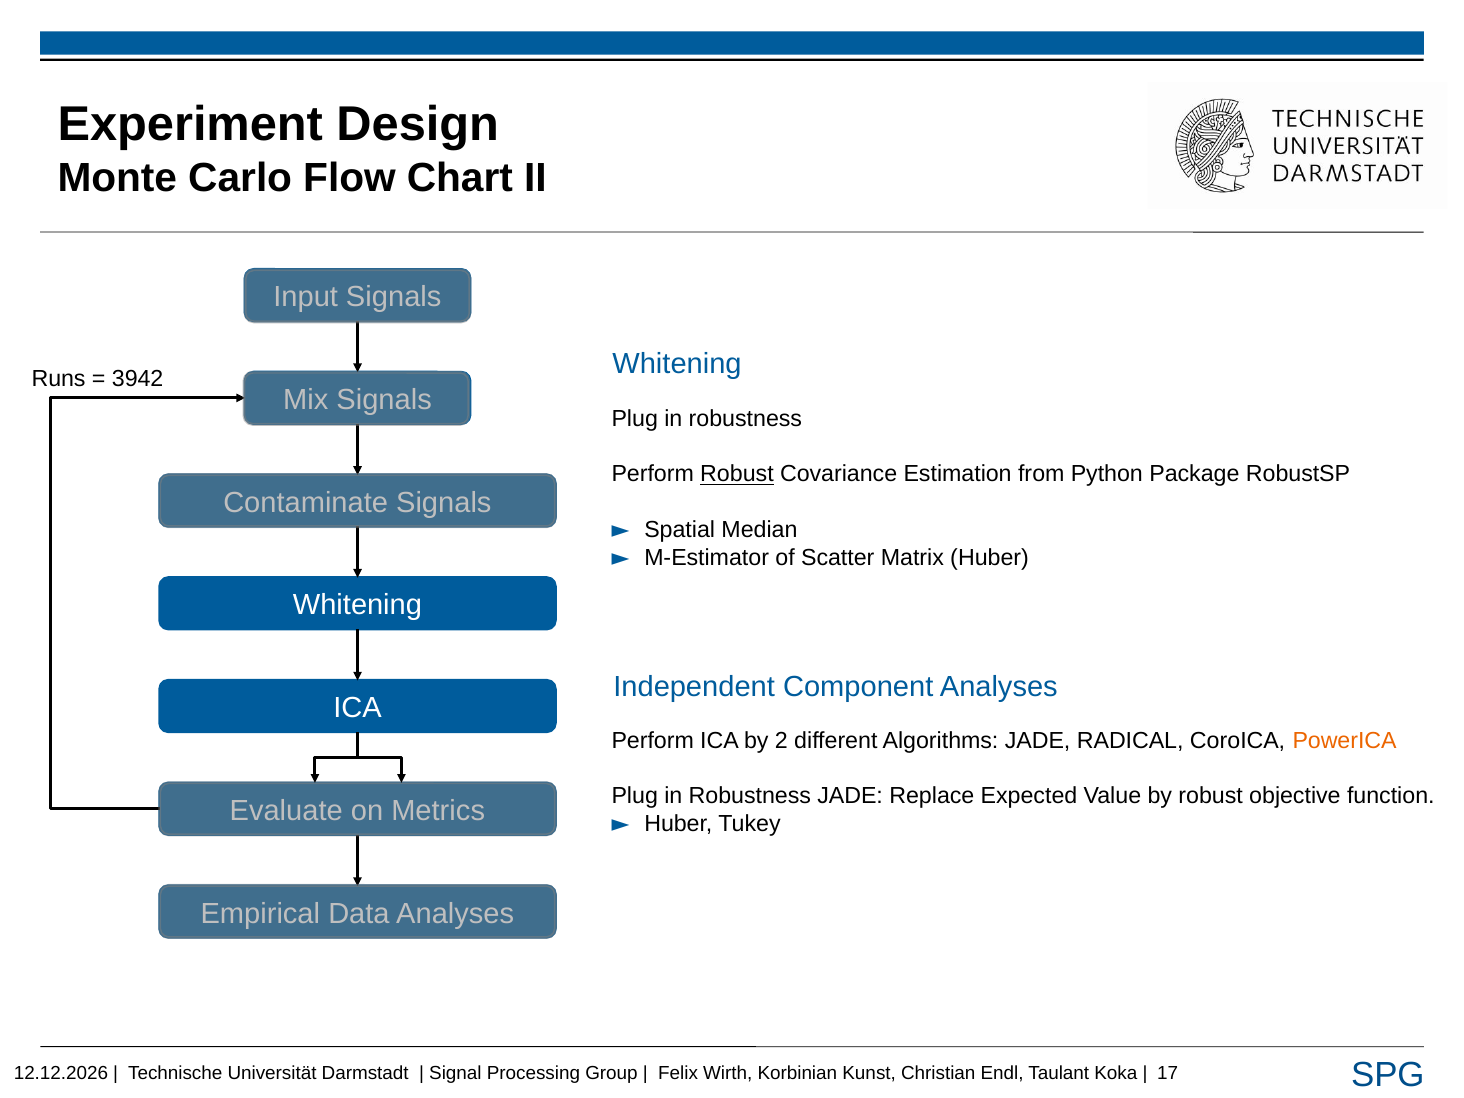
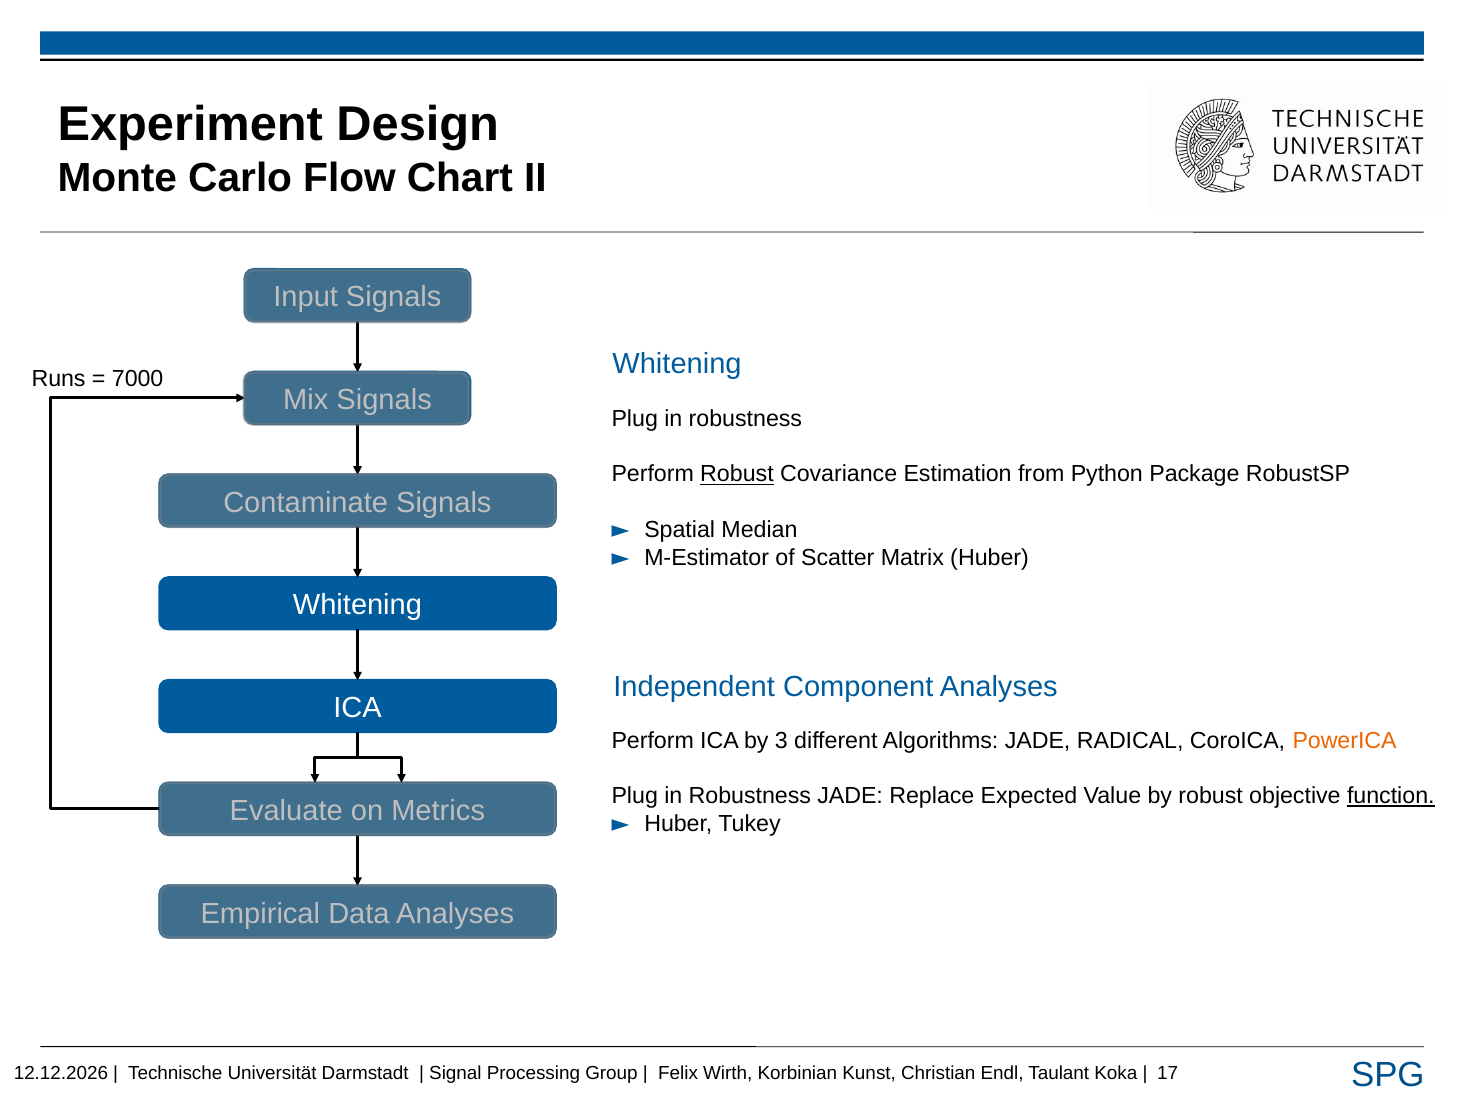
3942: 3942 -> 7000
2: 2 -> 3
function underline: none -> present
